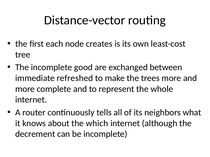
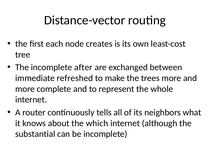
good: good -> after
decrement: decrement -> substantial
